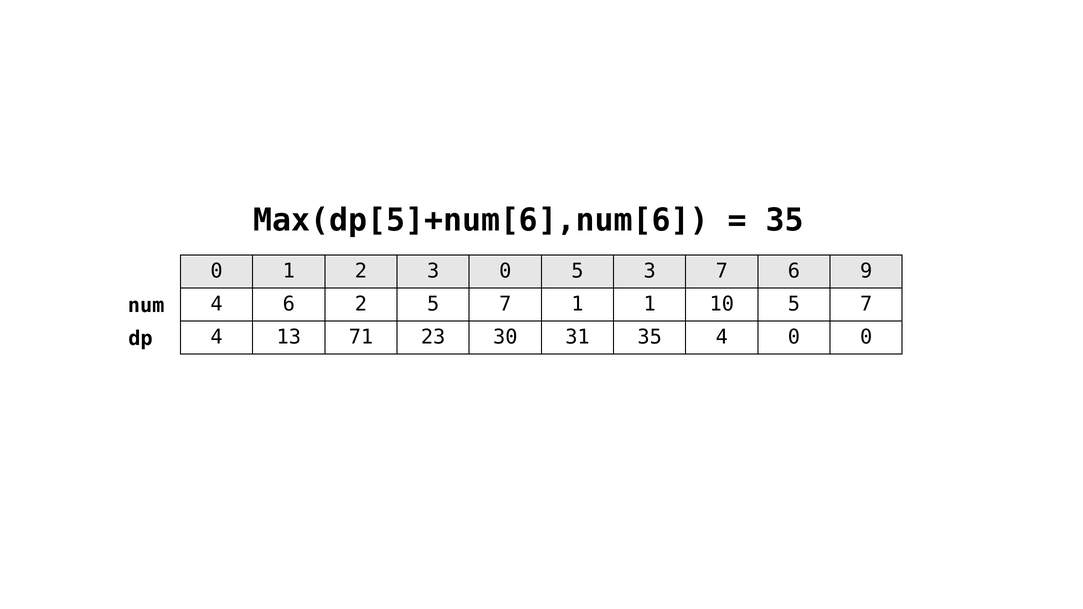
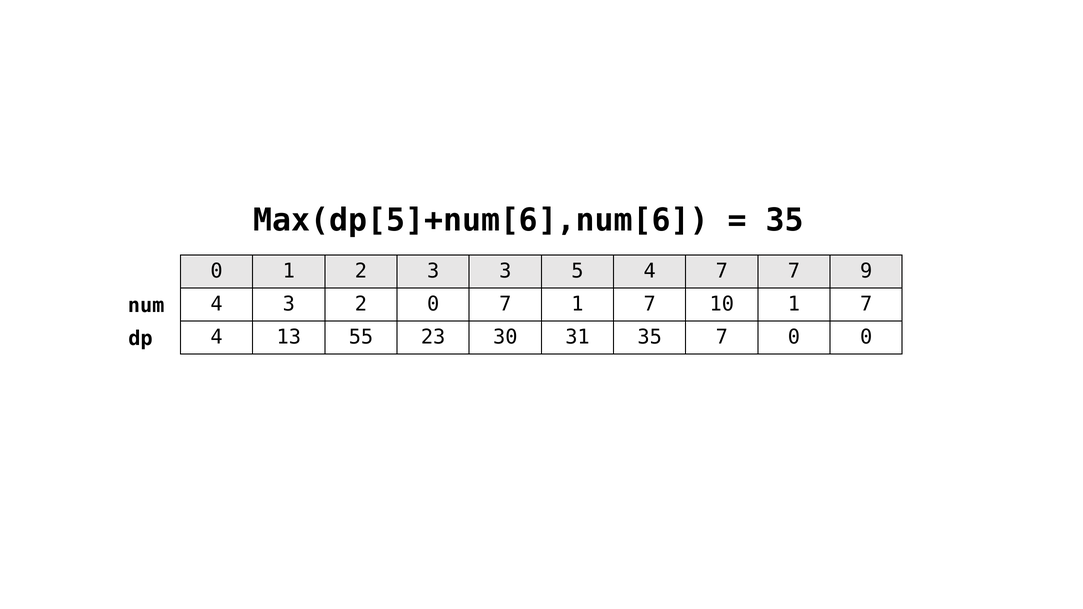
3 0: 0 -> 3
5 3: 3 -> 4
7 6: 6 -> 7
4 6: 6 -> 3
2 5: 5 -> 0
7 1 1: 1 -> 7
10 5: 5 -> 1
71: 71 -> 55
35 4: 4 -> 7
